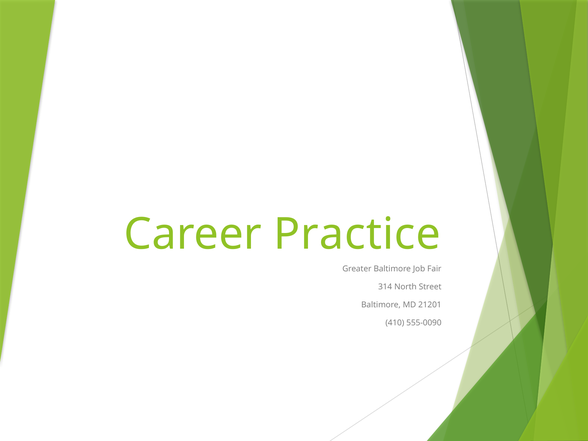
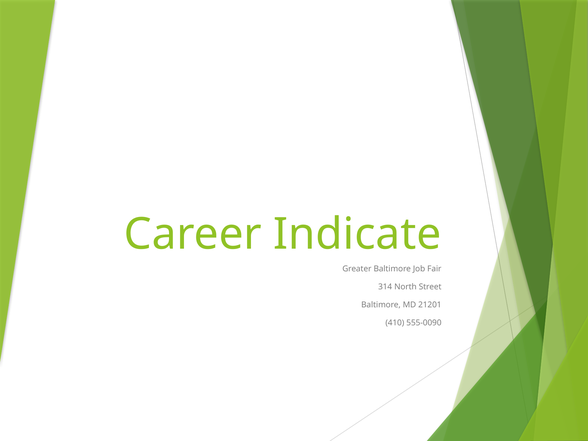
Practice: Practice -> Indicate
